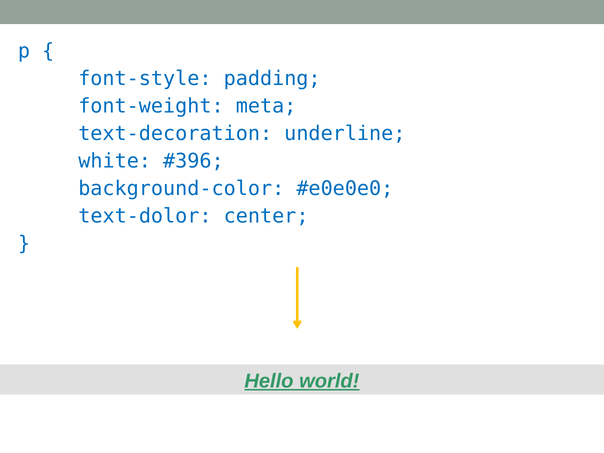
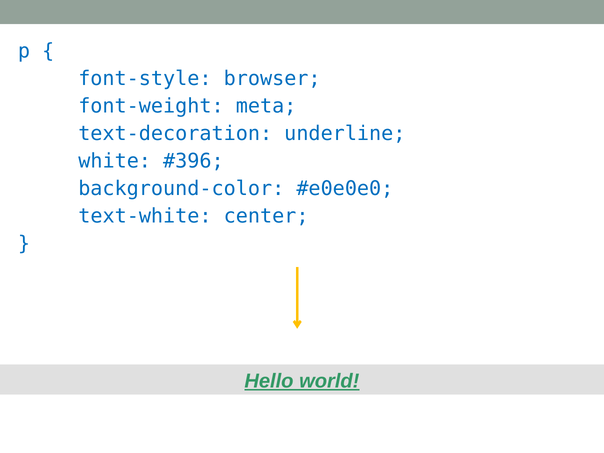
padding: padding -> browser
text-dolor: text-dolor -> text-white
